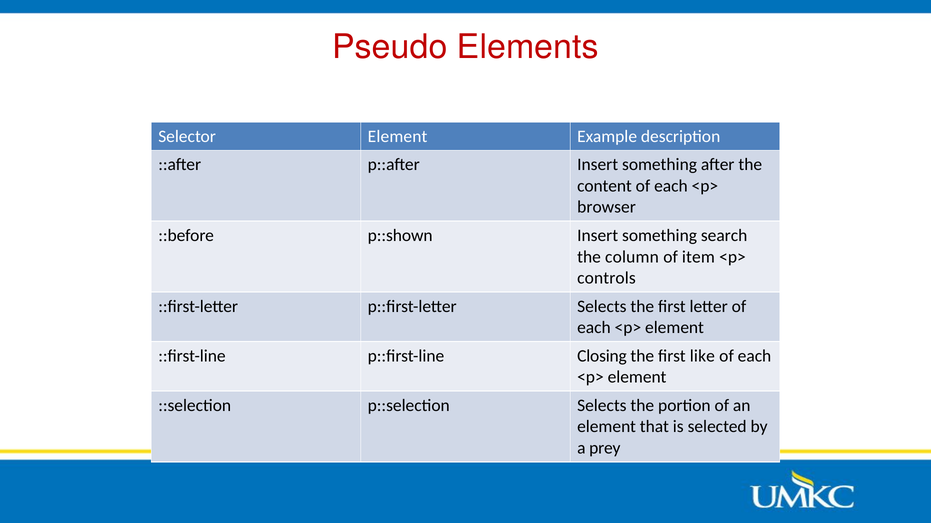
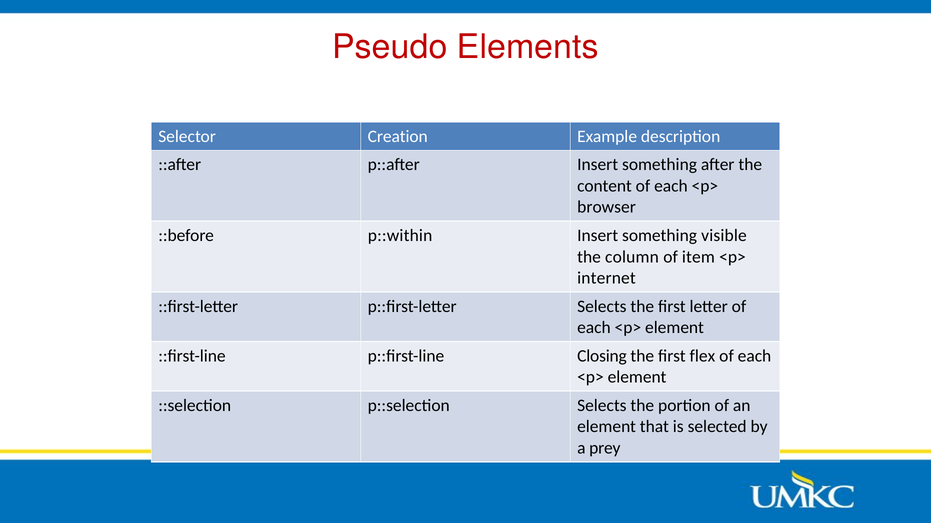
Selector Element: Element -> Creation
p::shown: p::shown -> p::within
search: search -> visible
controls: controls -> internet
like: like -> flex
